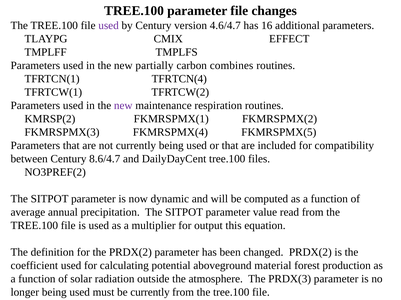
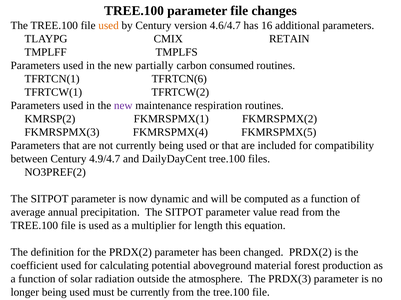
used at (109, 25) colour: purple -> orange
EFFECT: EFFECT -> RETAIN
combines: combines -> consumed
TFRTCN(4: TFRTCN(4 -> TFRTCN(6
8.6/4.7: 8.6/4.7 -> 4.9/4.7
output: output -> length
